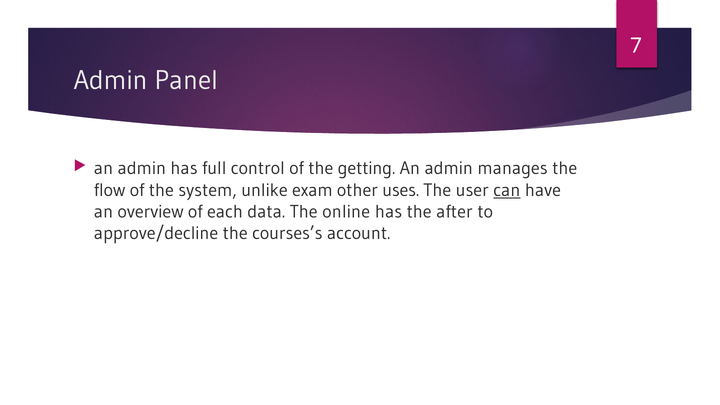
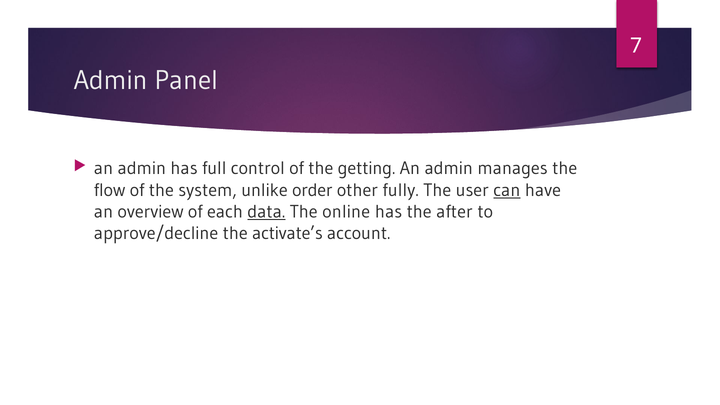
exam: exam -> order
uses: uses -> fully
data underline: none -> present
courses’s: courses’s -> activate’s
